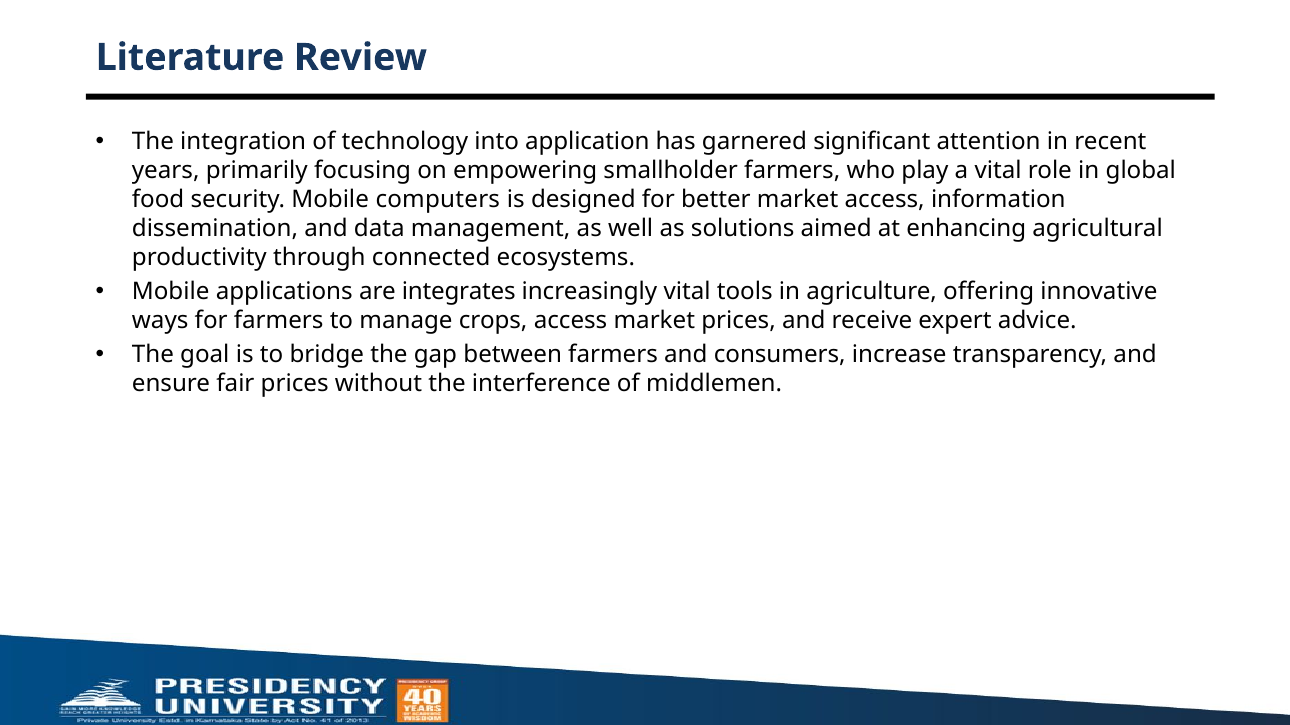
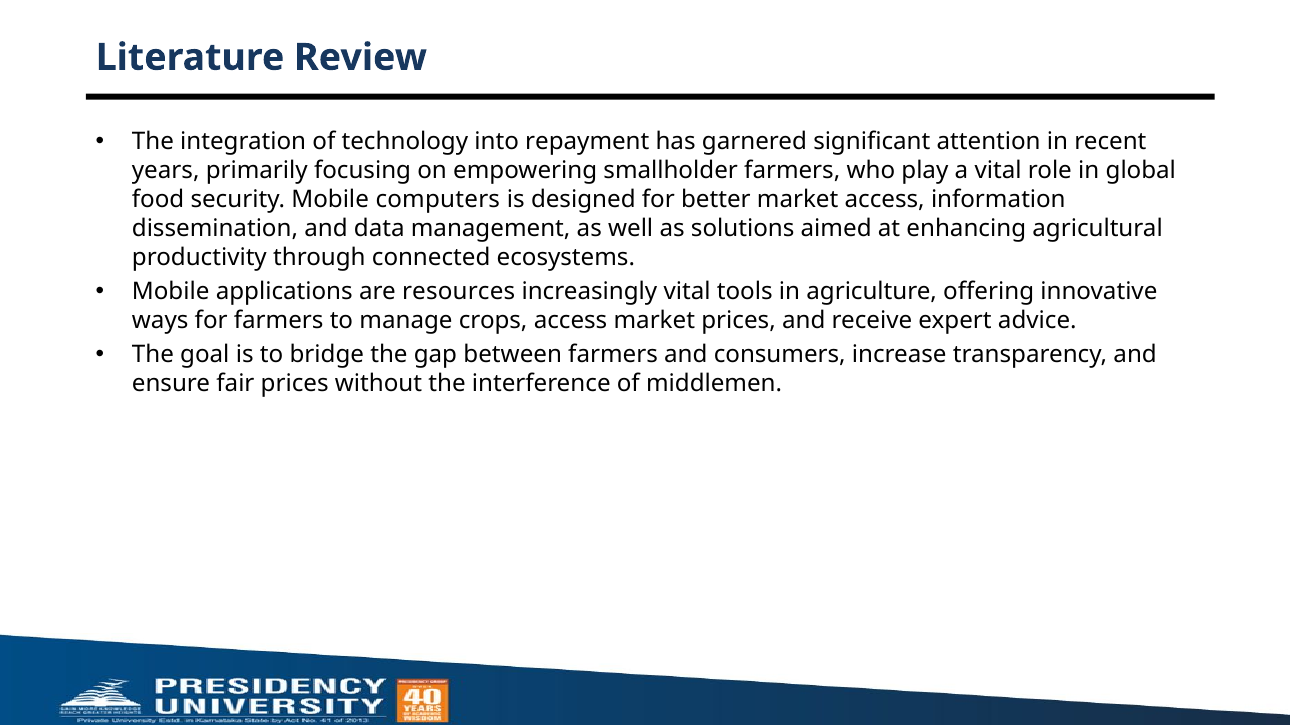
application: application -> repayment
integrates: integrates -> resources
